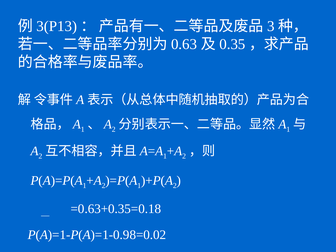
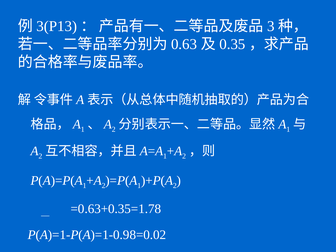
=0.63+0.35=0.18: =0.63+0.35=0.18 -> =0.63+0.35=1.78
